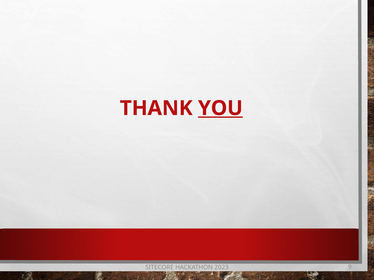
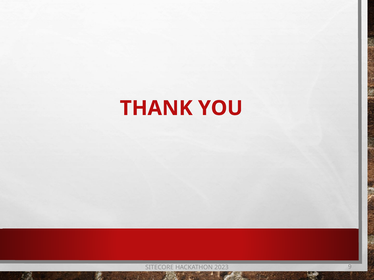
YOU underline: present -> none
